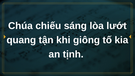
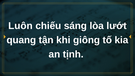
Chúa: Chúa -> Luôn
